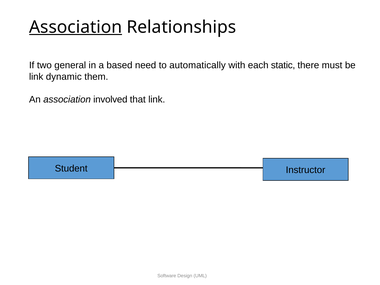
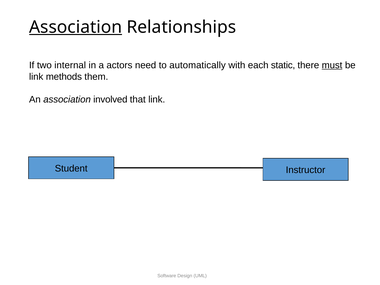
general: general -> internal
based: based -> actors
must underline: none -> present
dynamic: dynamic -> methods
